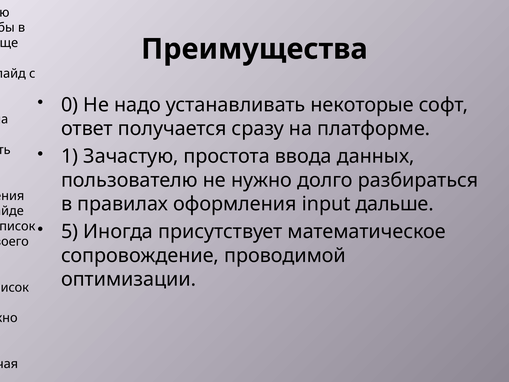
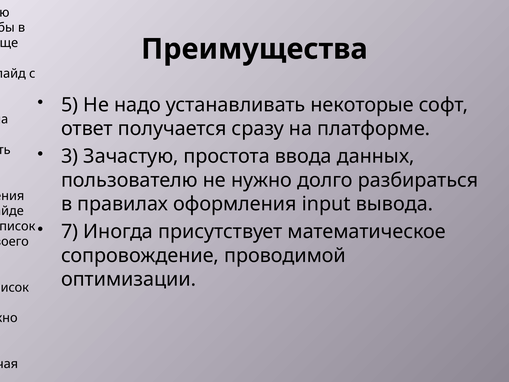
0 at (70, 105): 0 -> 5
1 at (70, 156): 1 -> 3
input дальше: дальше -> вывода
5 at (70, 232): 5 -> 7
